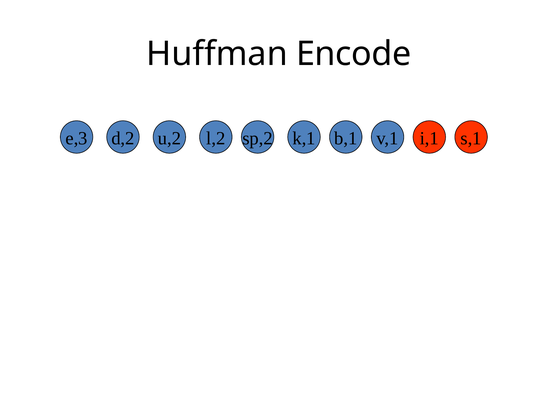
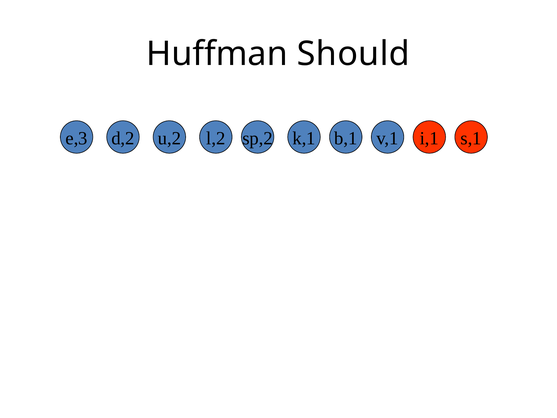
Encode: Encode -> Should
